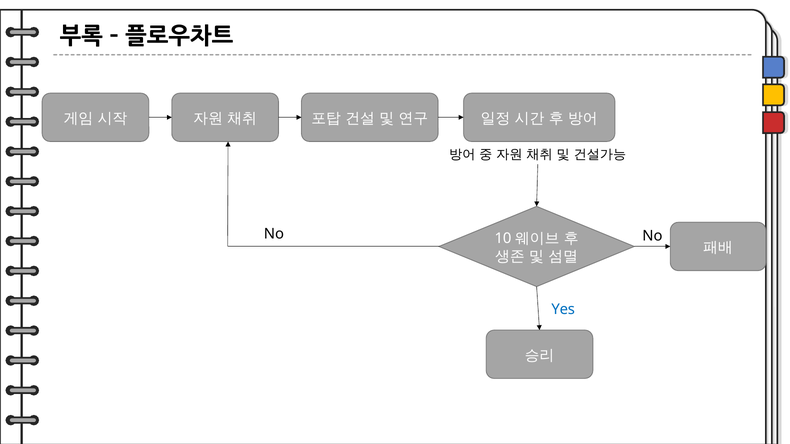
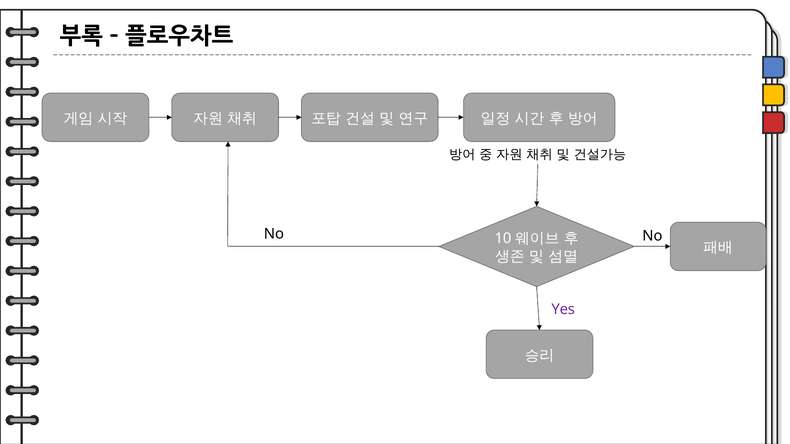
Yes colour: blue -> purple
